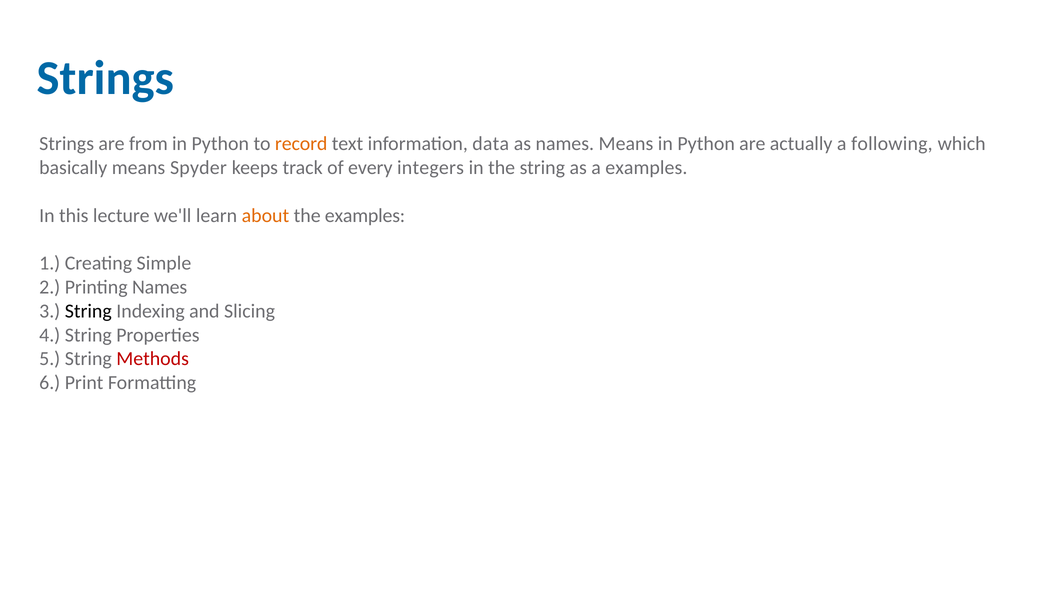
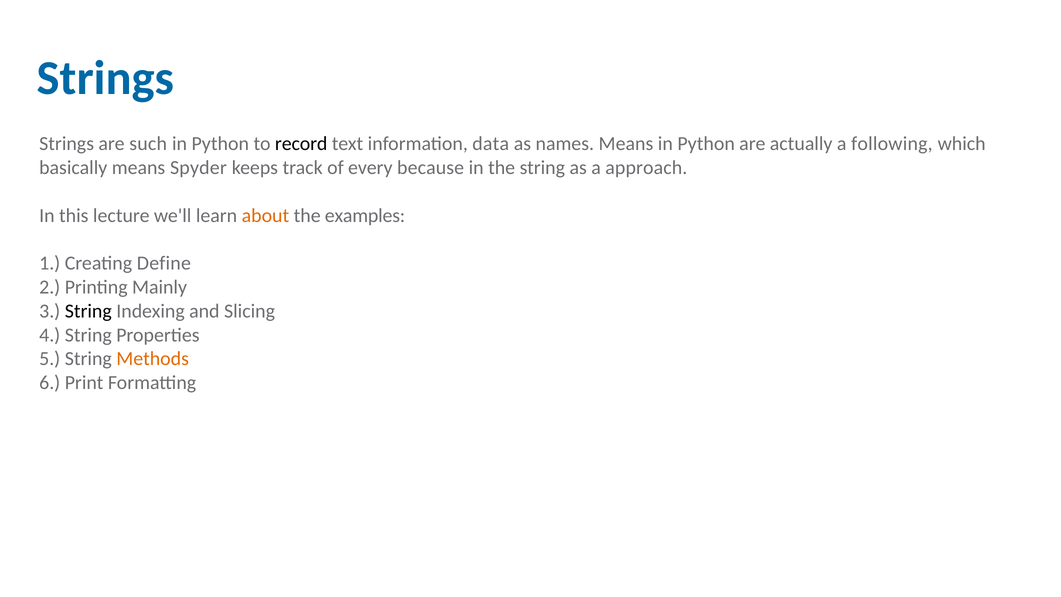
from: from -> such
record colour: orange -> black
integers: integers -> because
a examples: examples -> approach
Simple: Simple -> Define
Printing Names: Names -> Mainly
Methods colour: red -> orange
